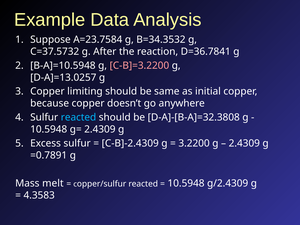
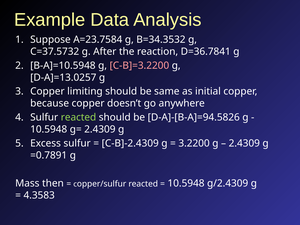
reacted at (78, 117) colour: light blue -> light green
D-A]-[B-A]=32.3808: D-A]-[B-A]=32.3808 -> D-A]-[B-A]=94.5826
melt: melt -> then
